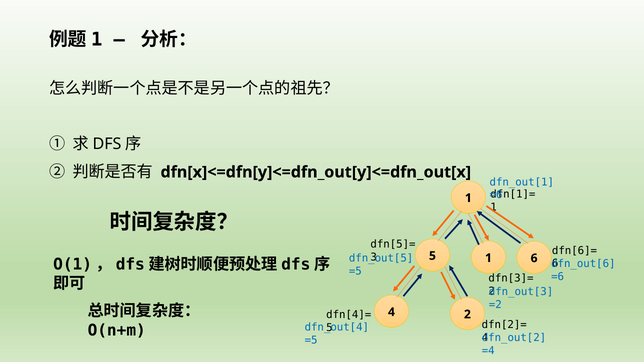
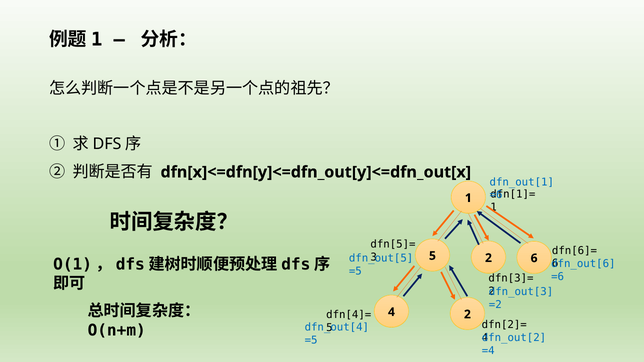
5 1: 1 -> 2
